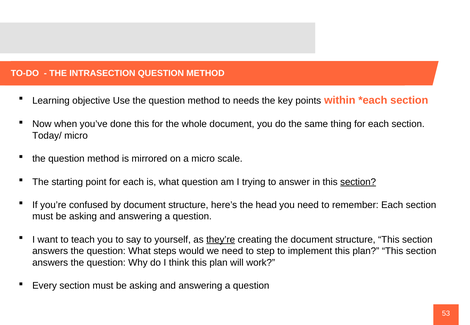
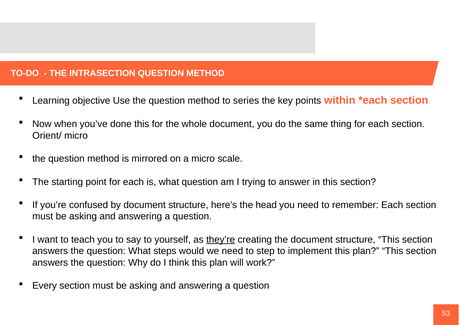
needs: needs -> series
Today/: Today/ -> Orient/
section at (358, 182) underline: present -> none
